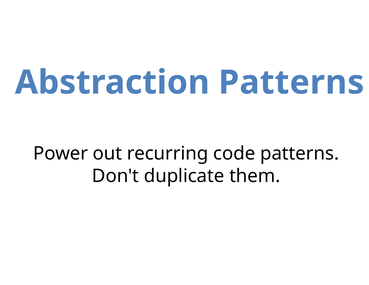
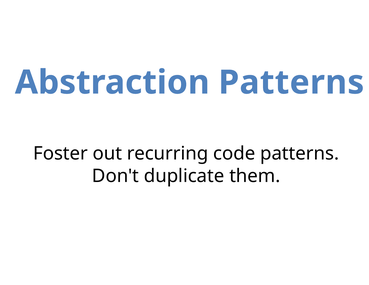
Power: Power -> Foster
